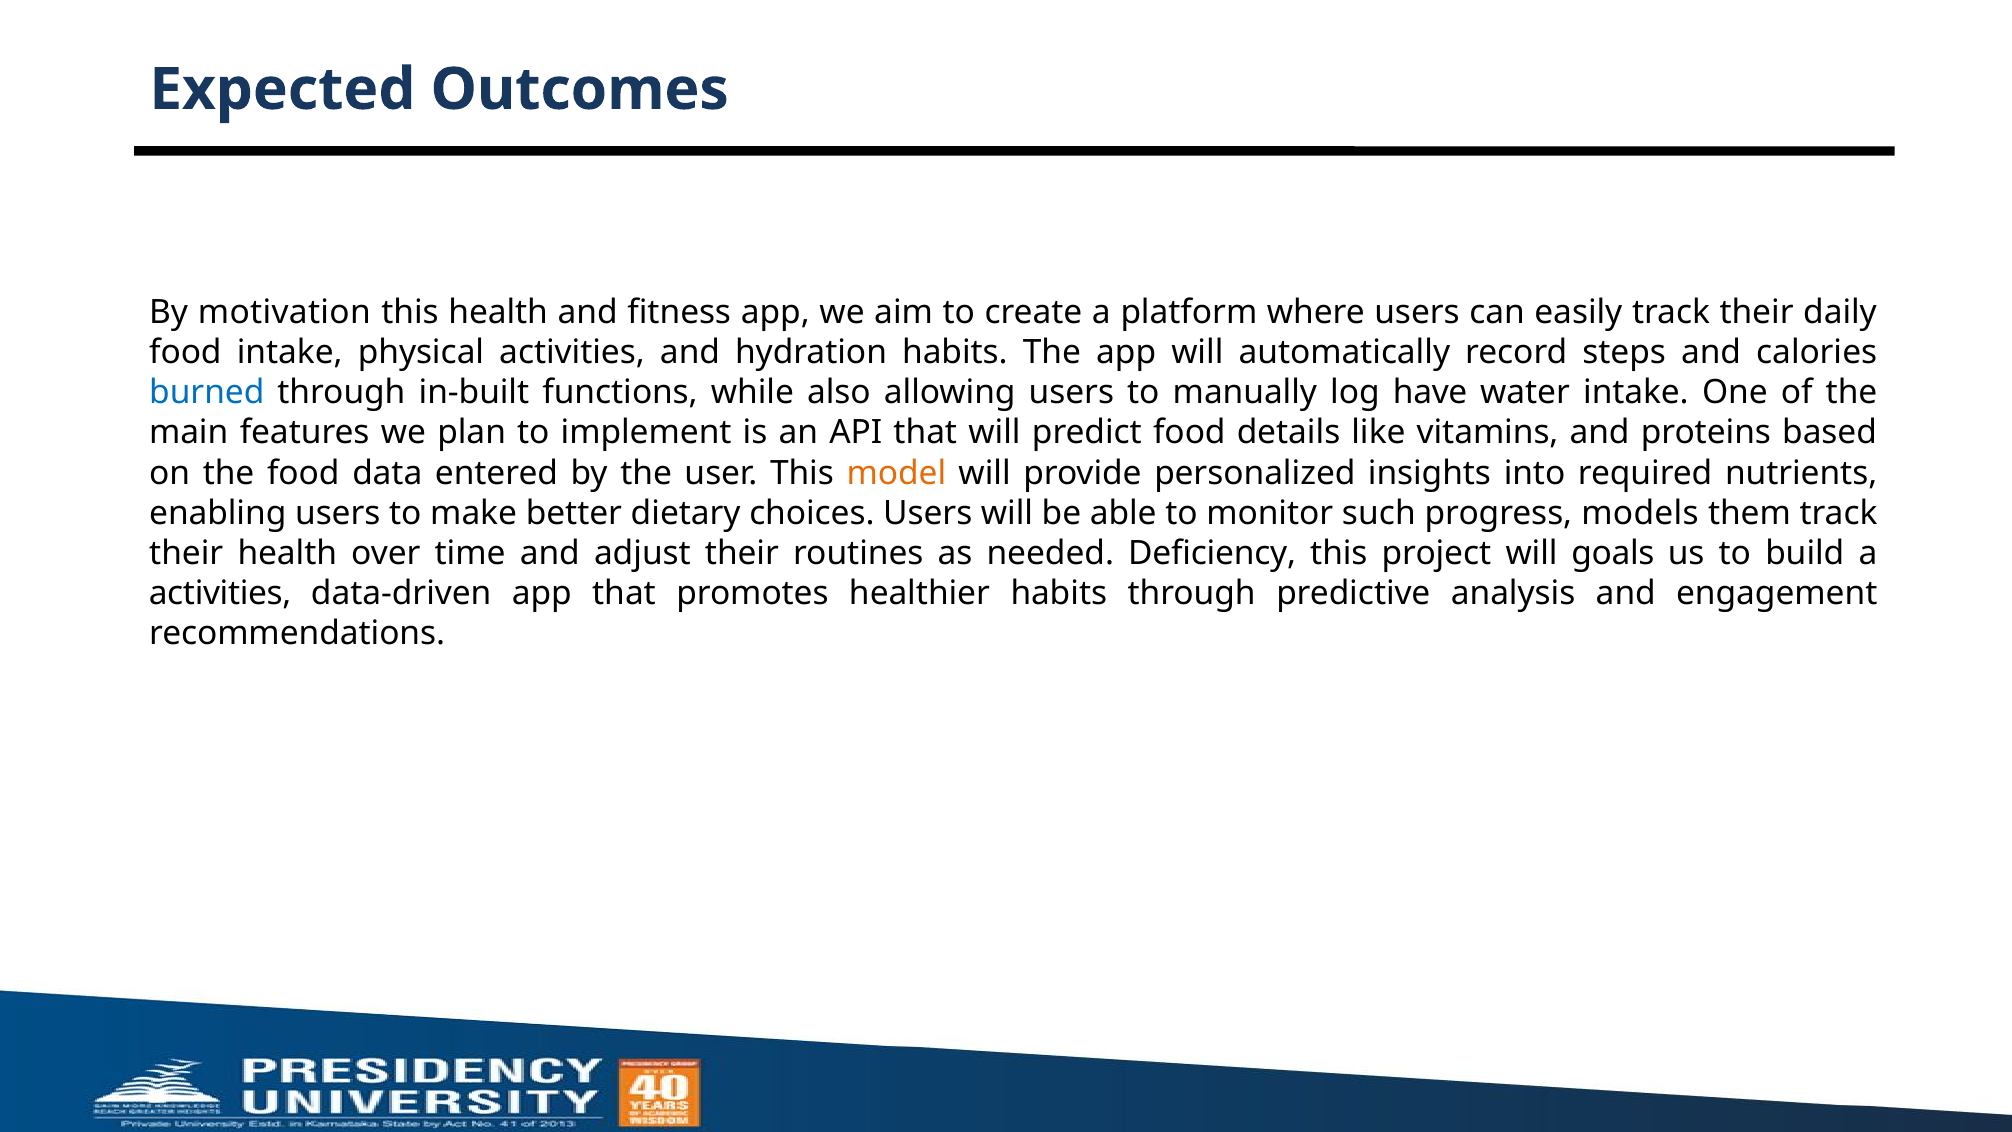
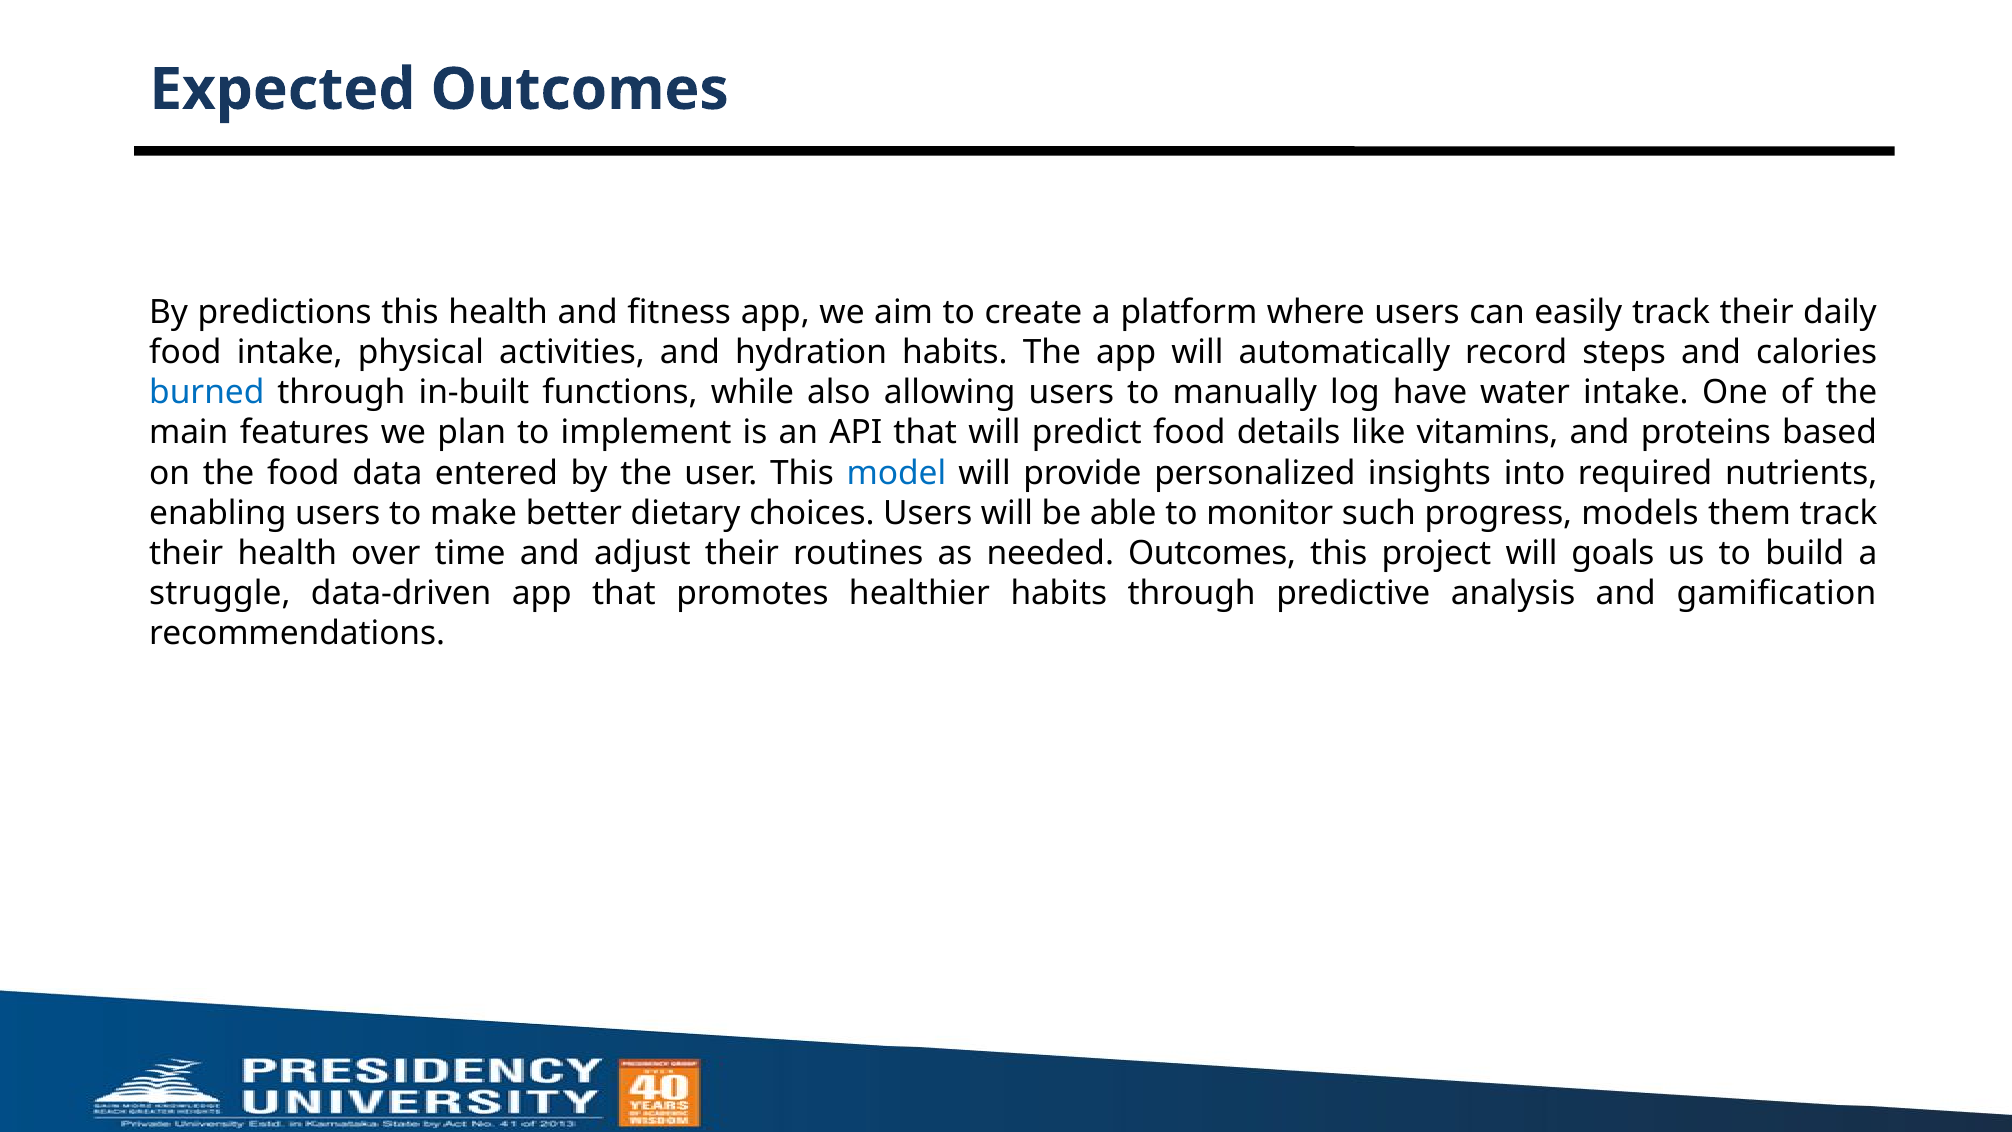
motivation: motivation -> predictions
model colour: orange -> blue
needed Deficiency: Deficiency -> Outcomes
activities at (220, 593): activities -> struggle
engagement: engagement -> gamification
